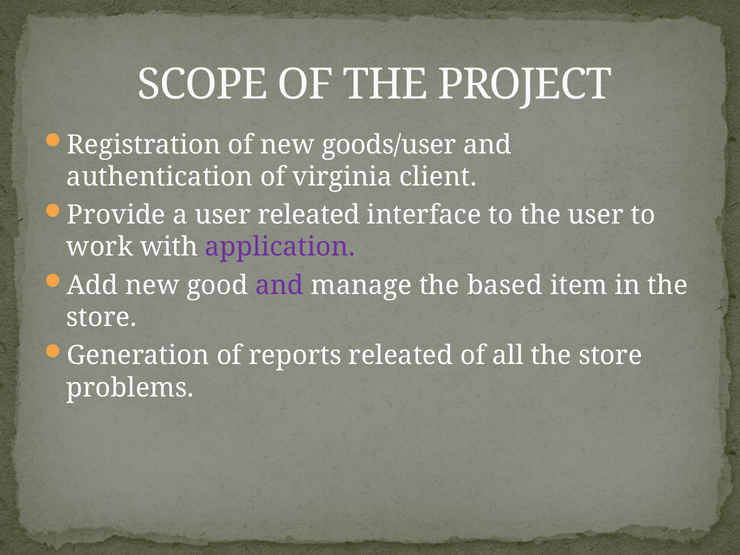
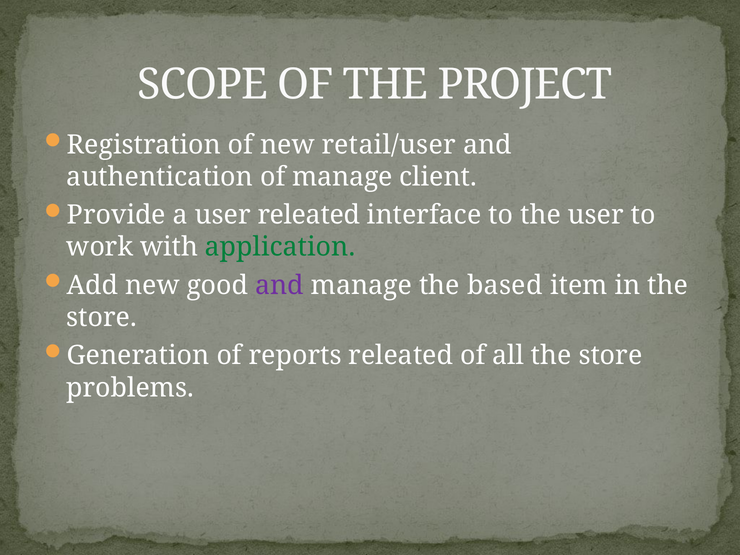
goods/user: goods/user -> retail/user
of virginia: virginia -> manage
application colour: purple -> green
